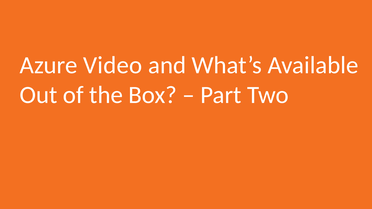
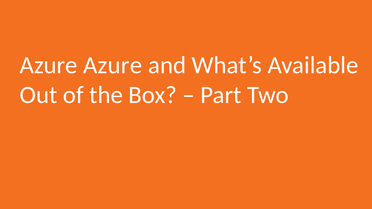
Azure Video: Video -> Azure
